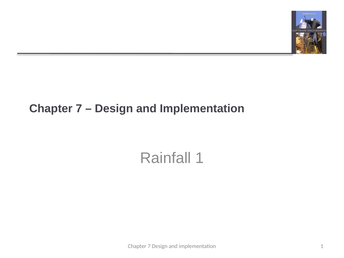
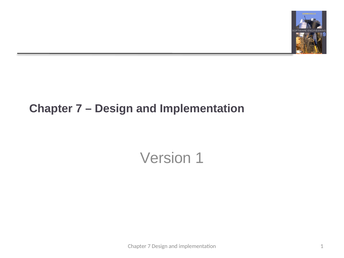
Rainfall: Rainfall -> Version
